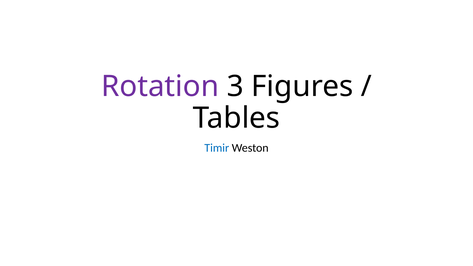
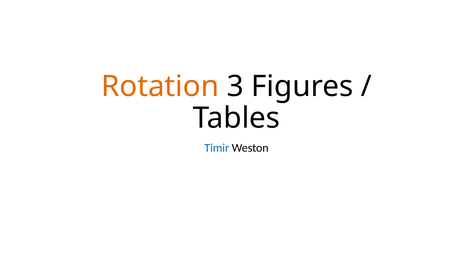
Rotation colour: purple -> orange
